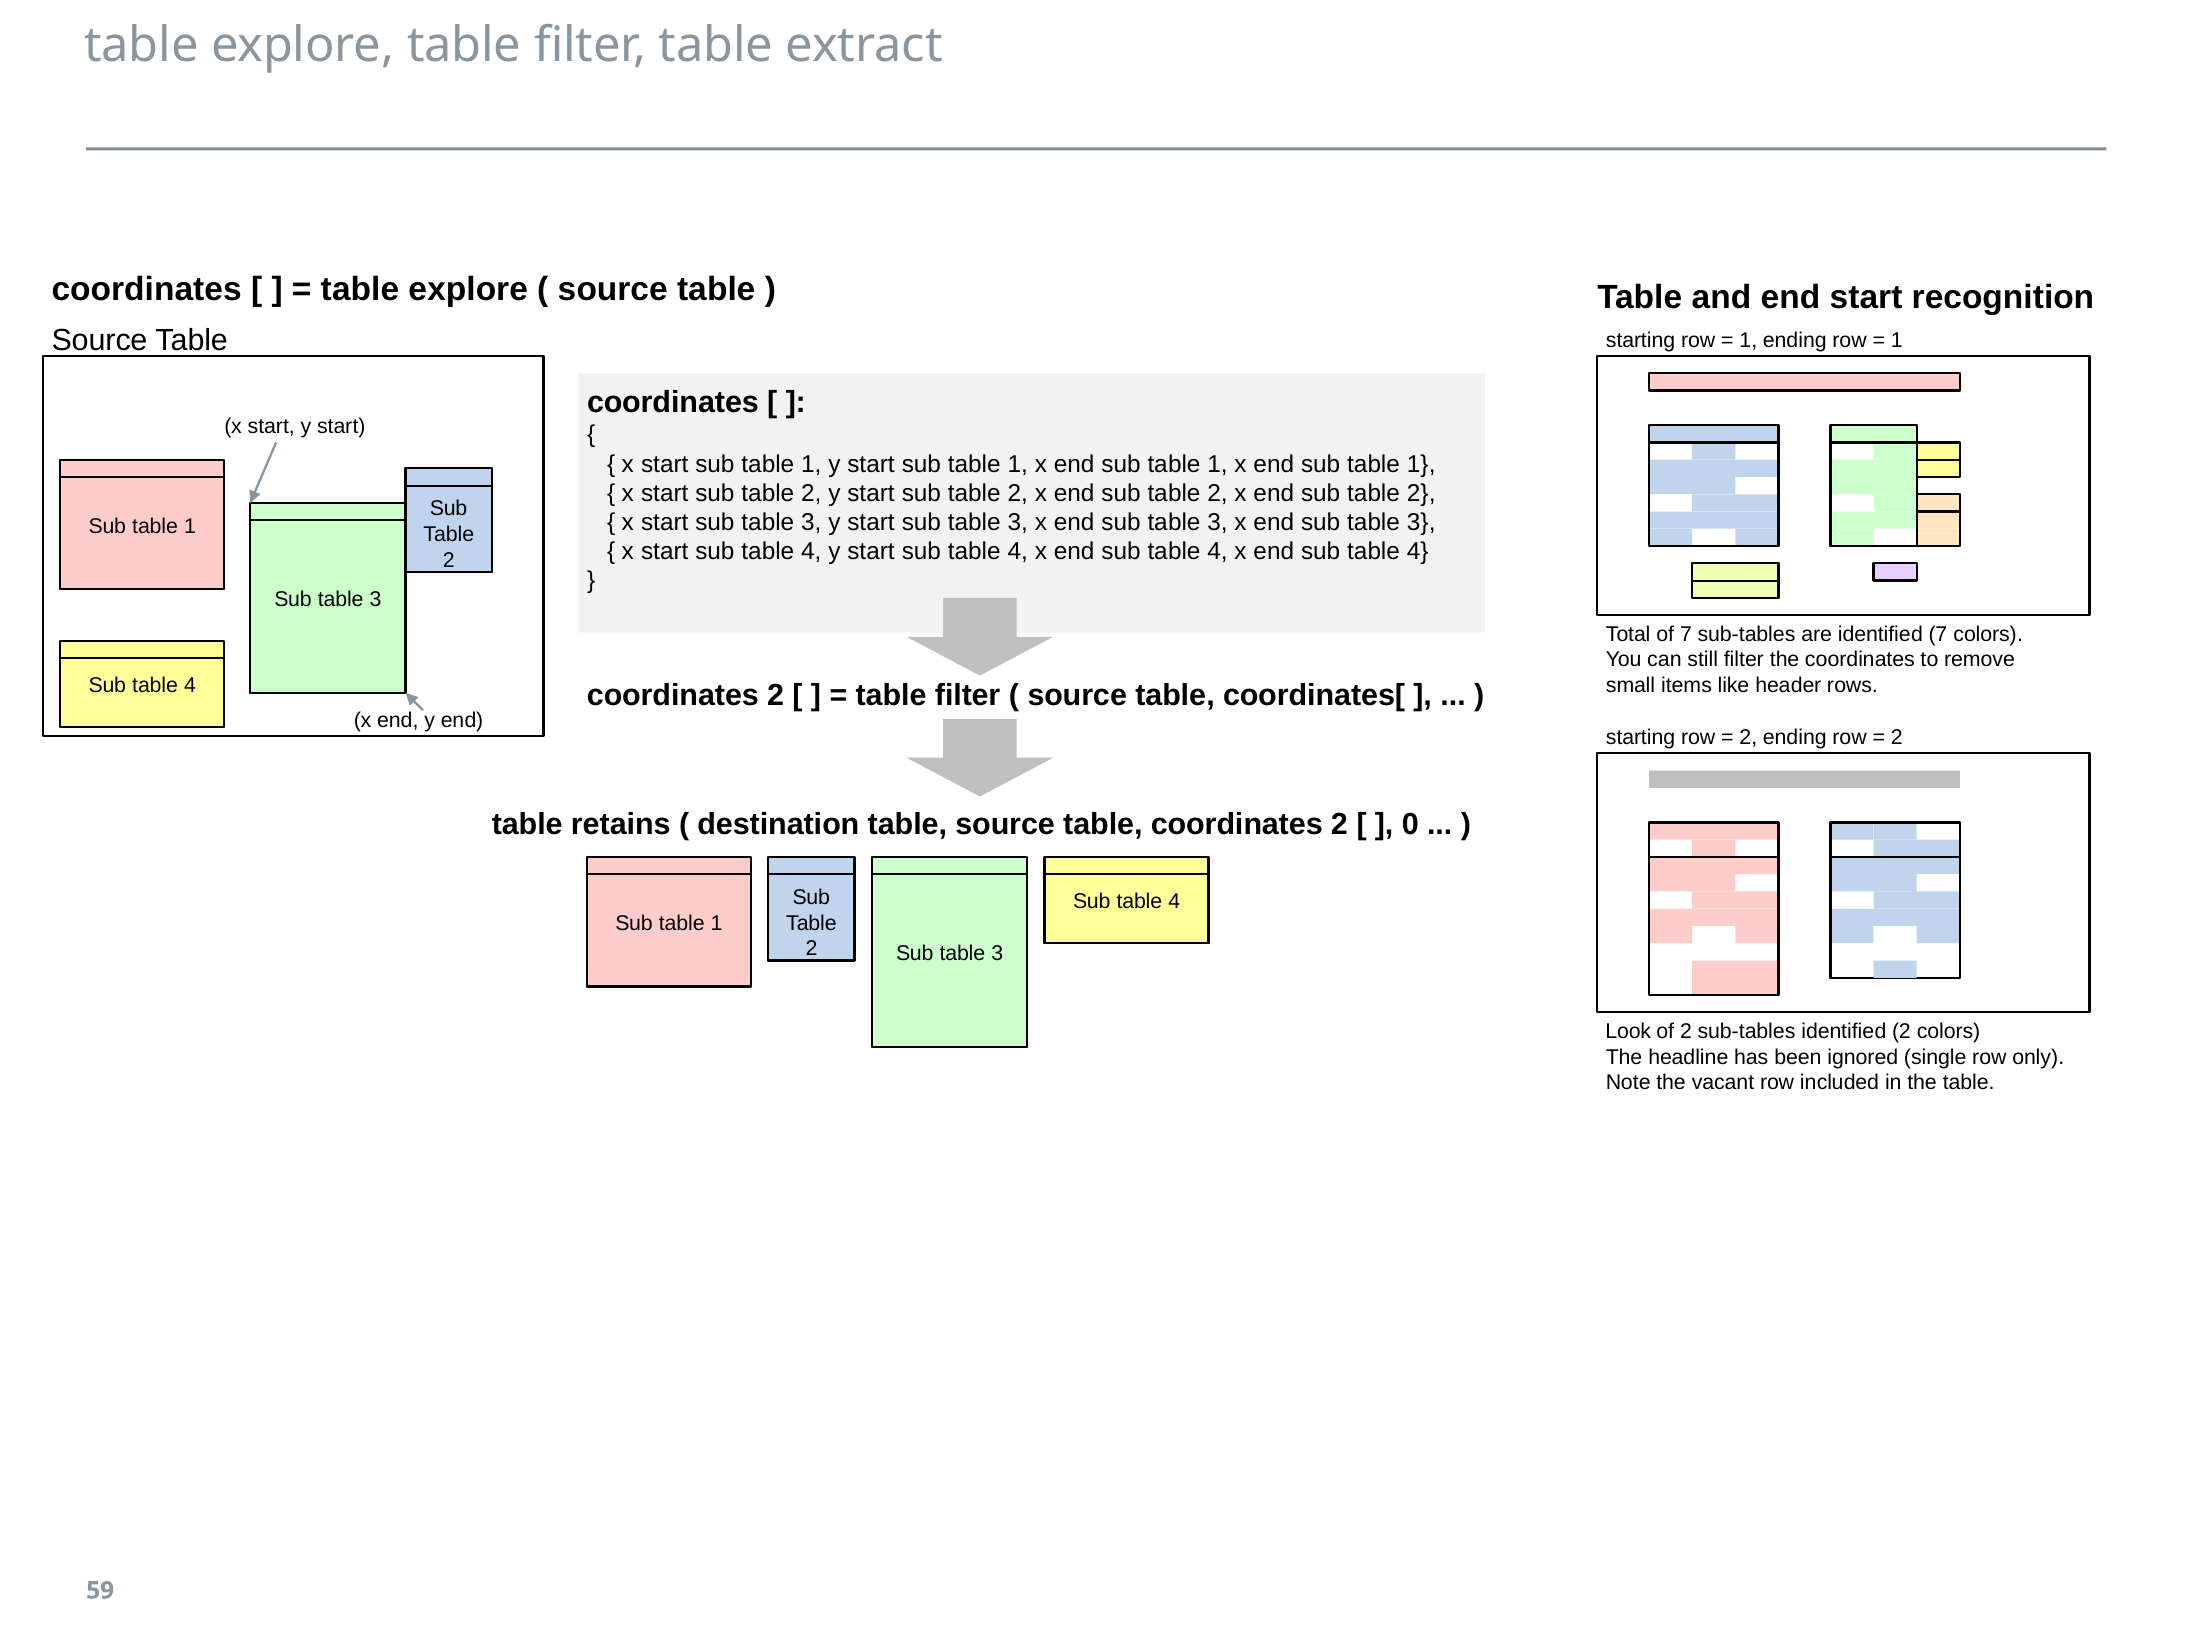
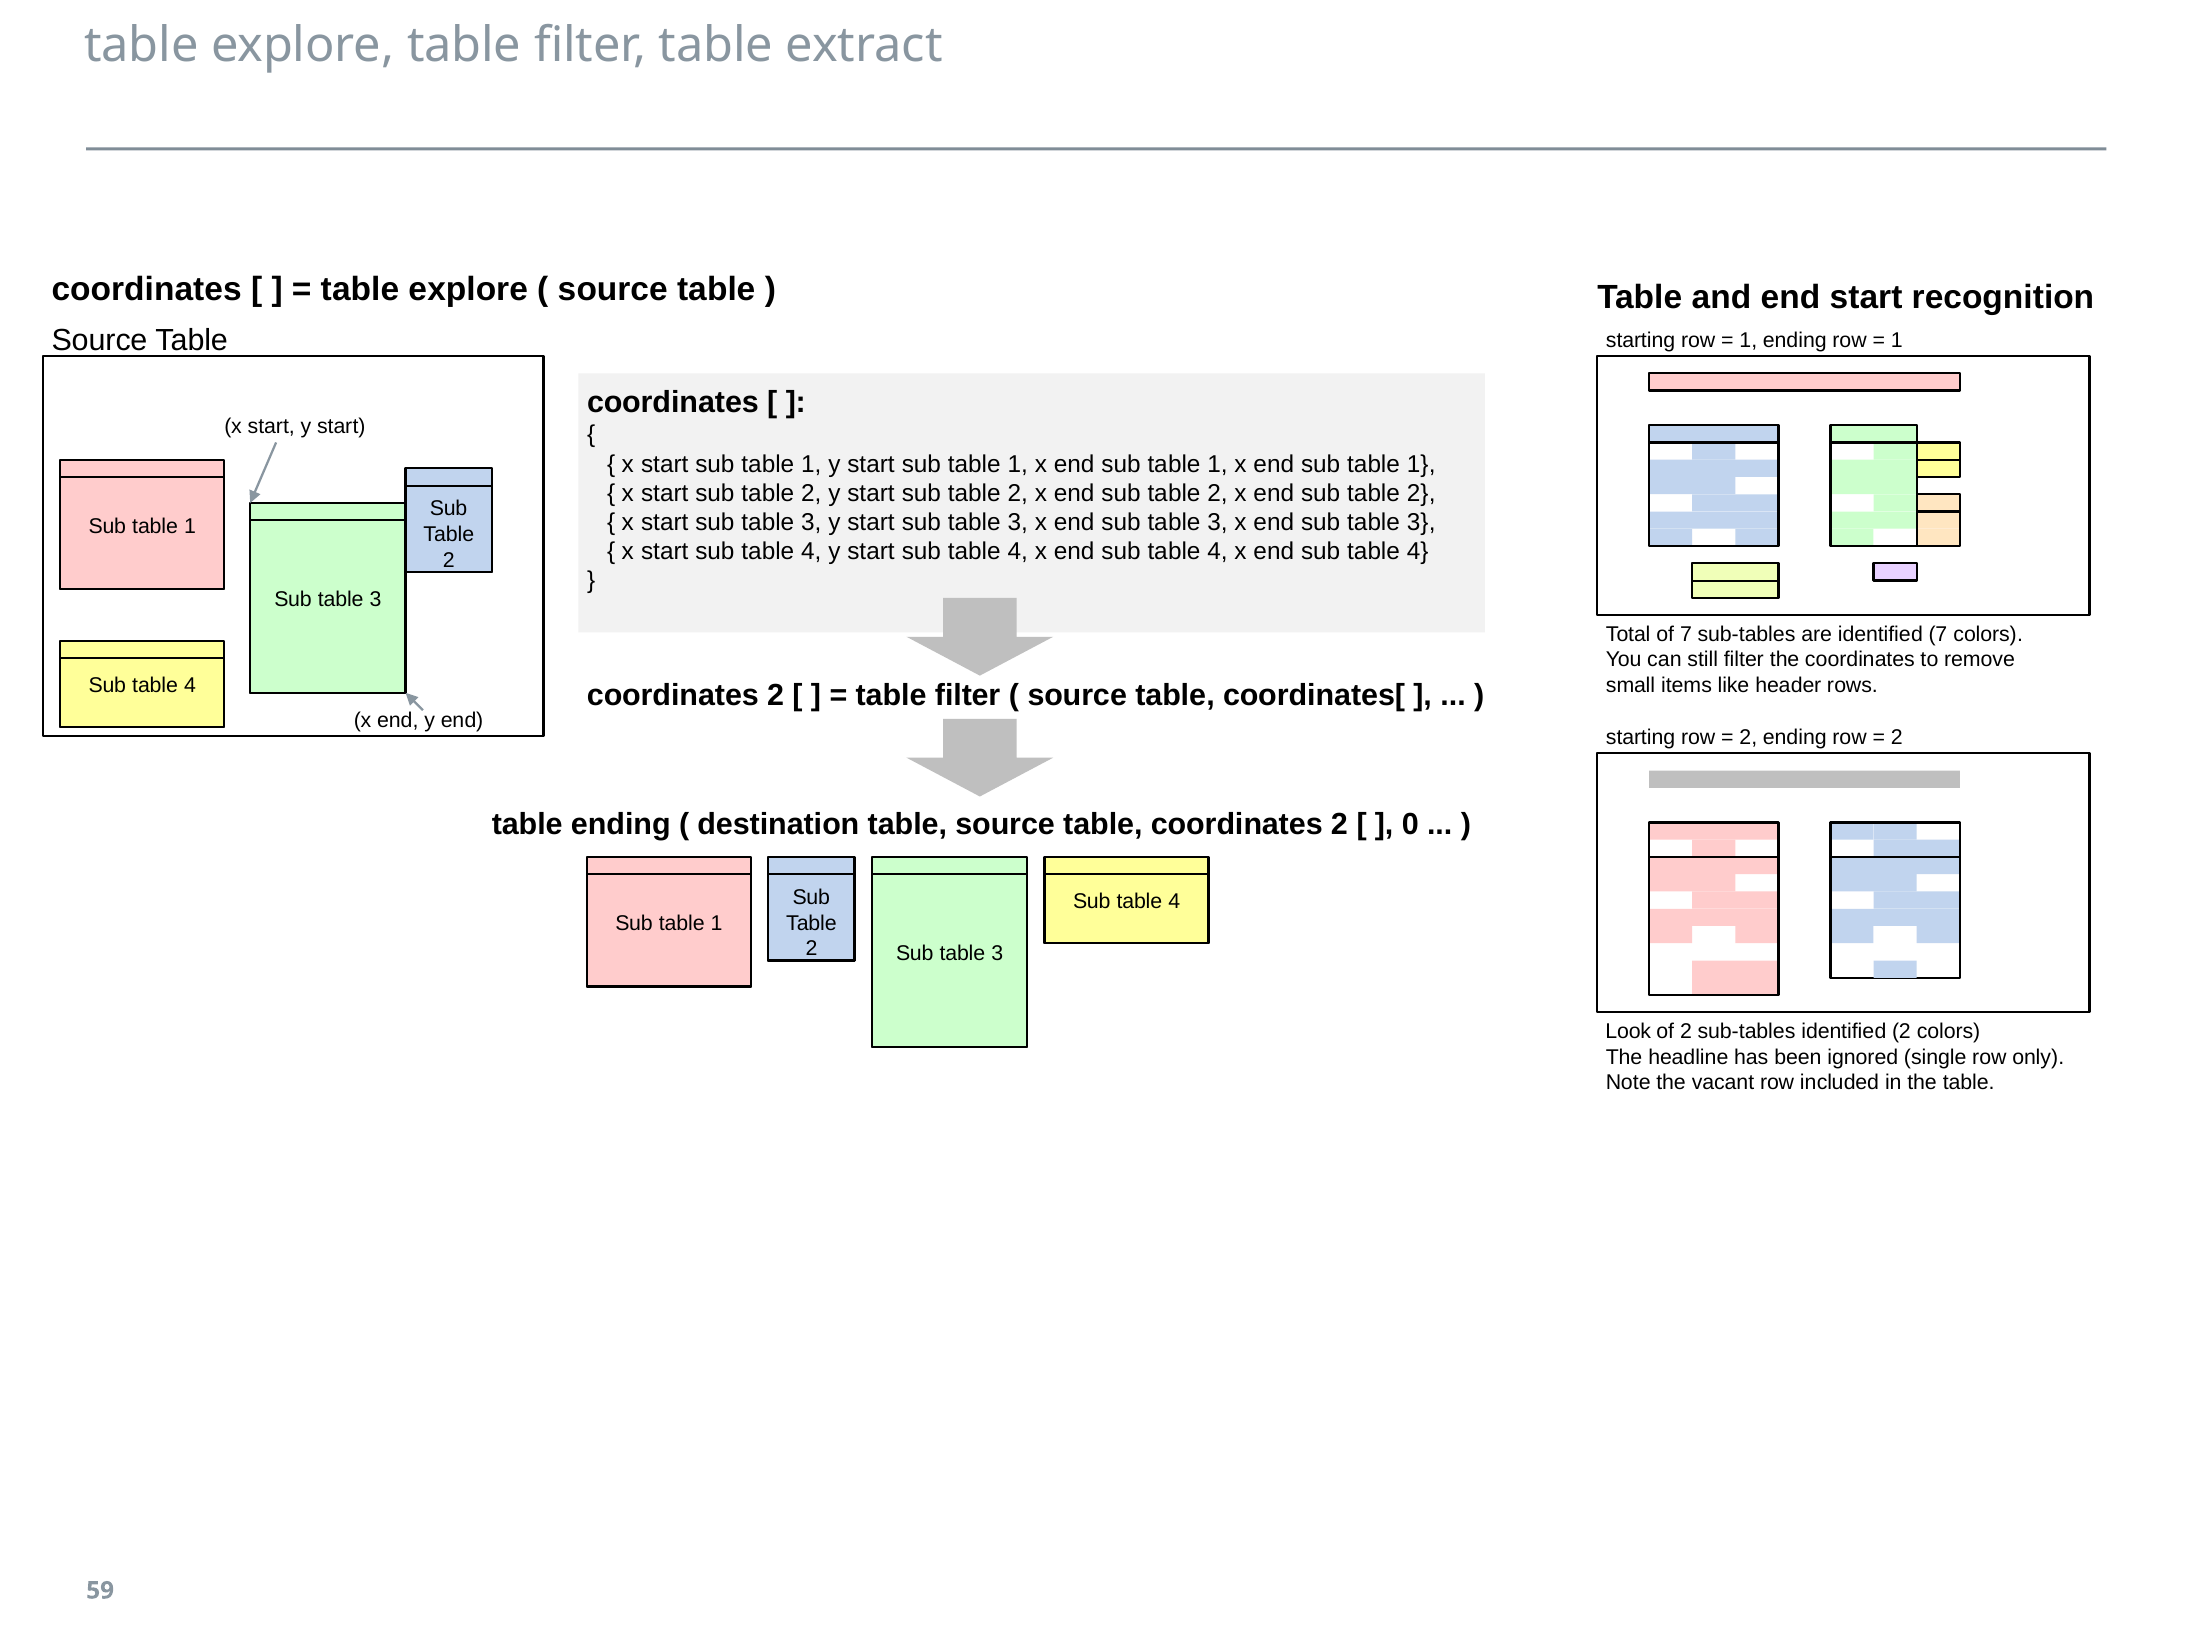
table retains: retains -> ending
